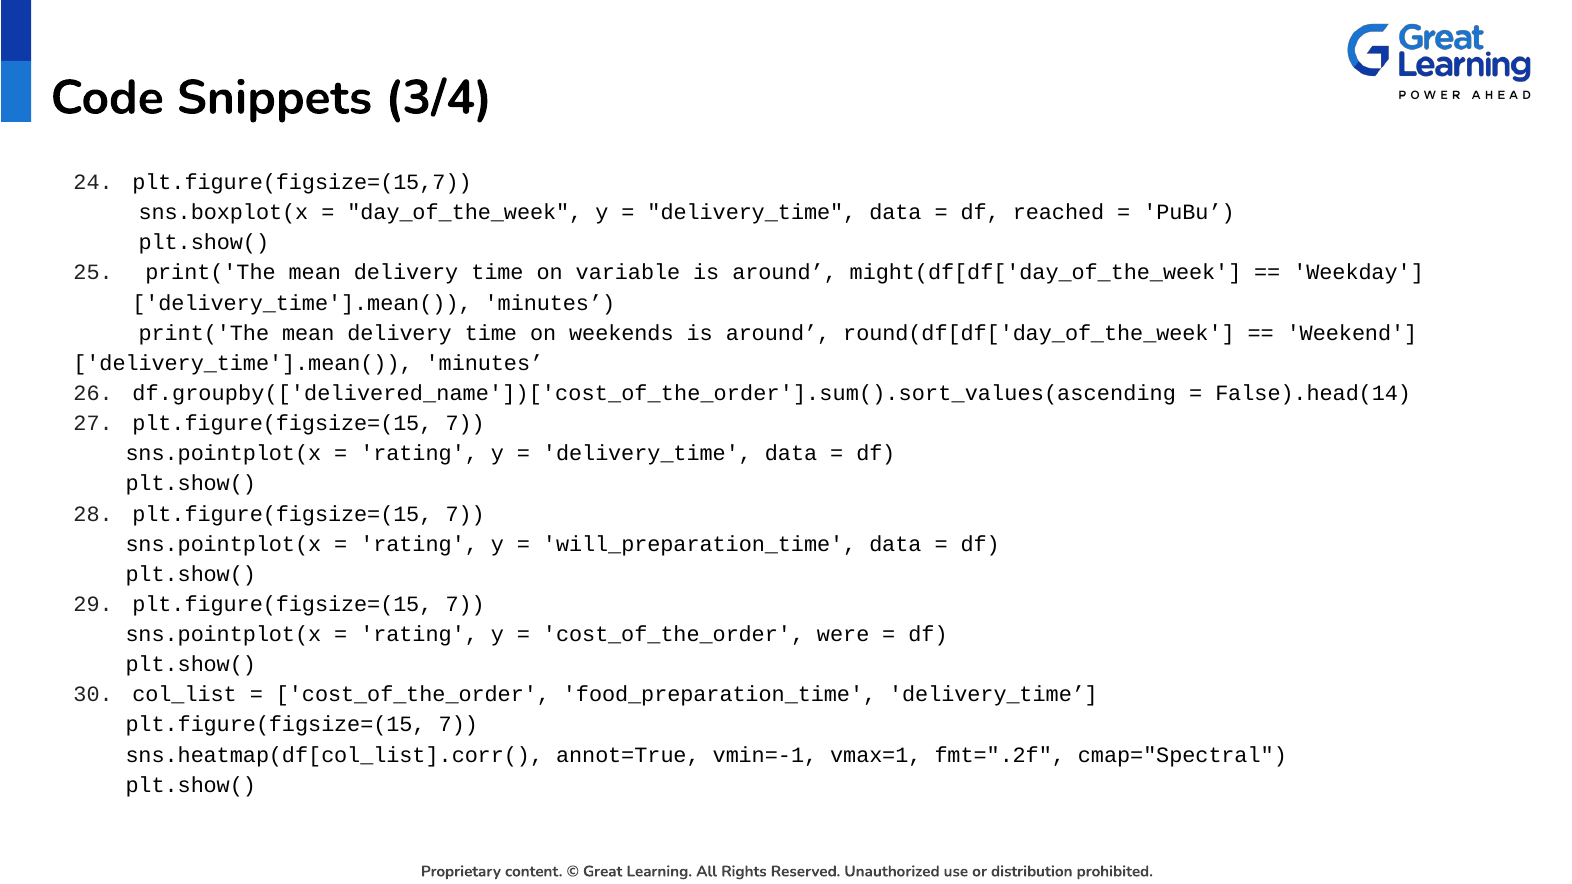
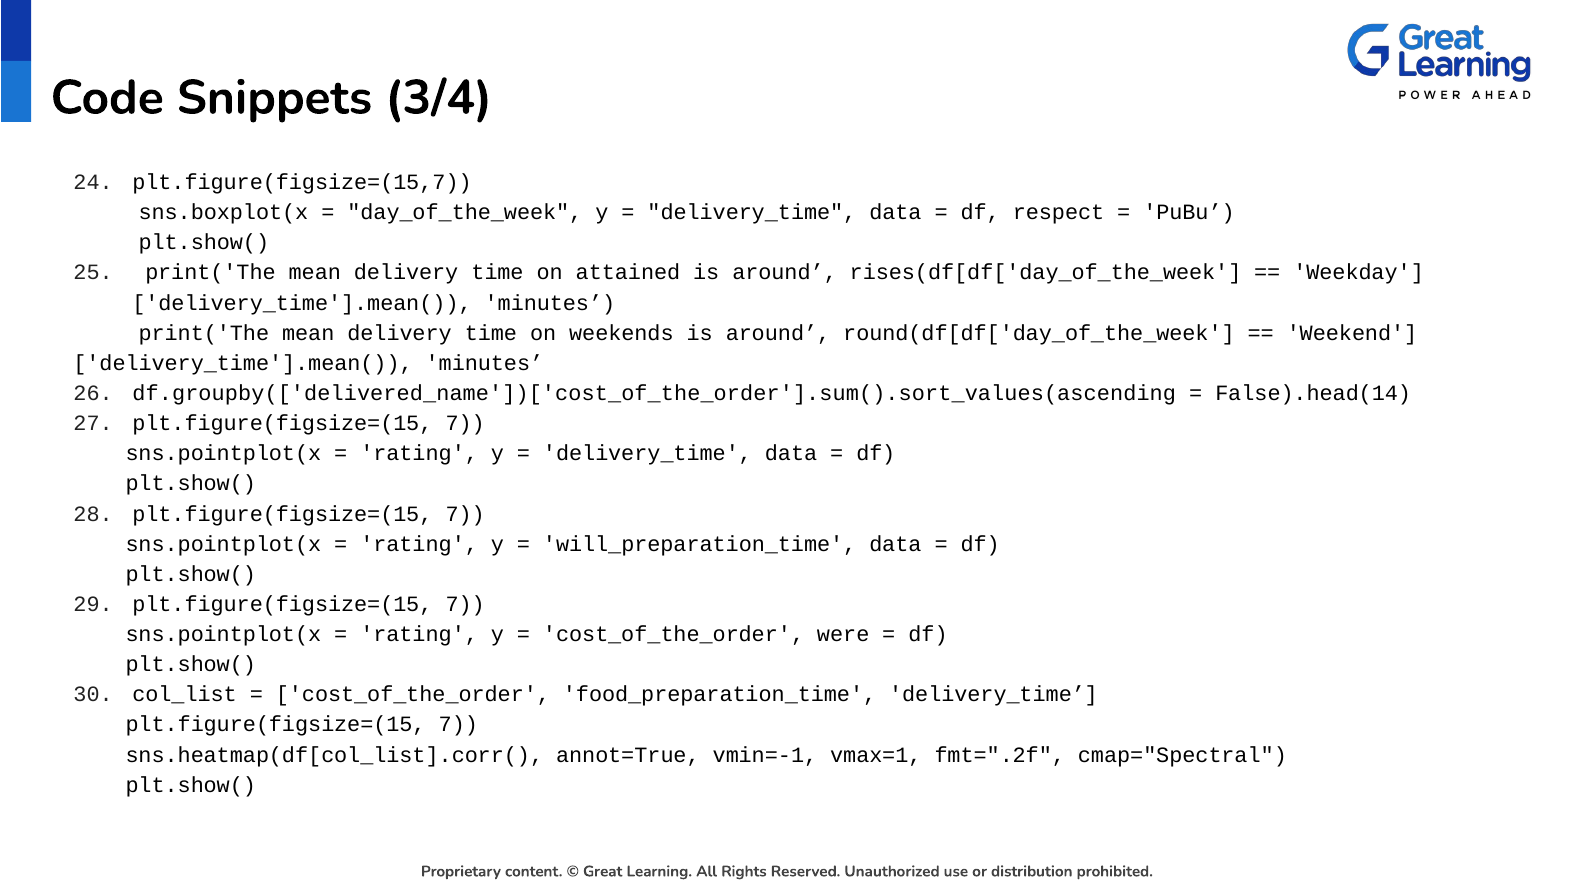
reached: reached -> respect
variable: variable -> attained
might(df[df['day_of_the_week: might(df[df['day_of_the_week -> rises(df[df['day_of_the_week
